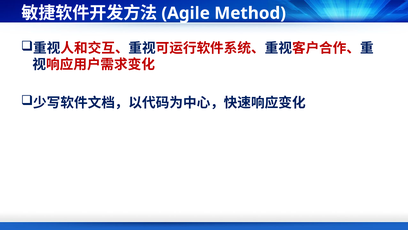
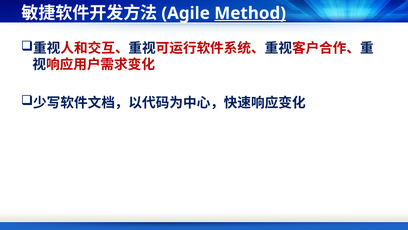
Method underline: none -> present
